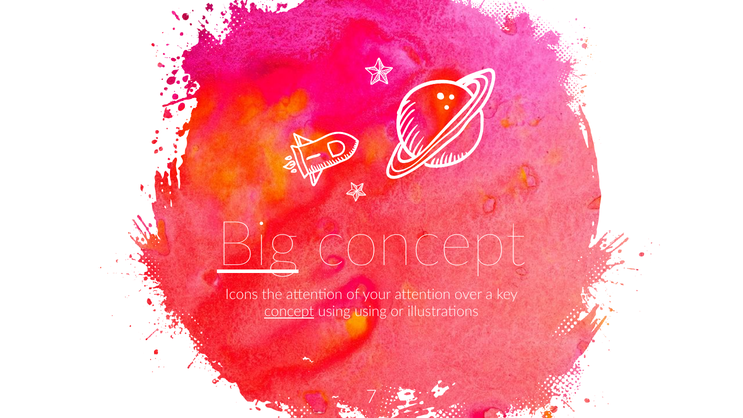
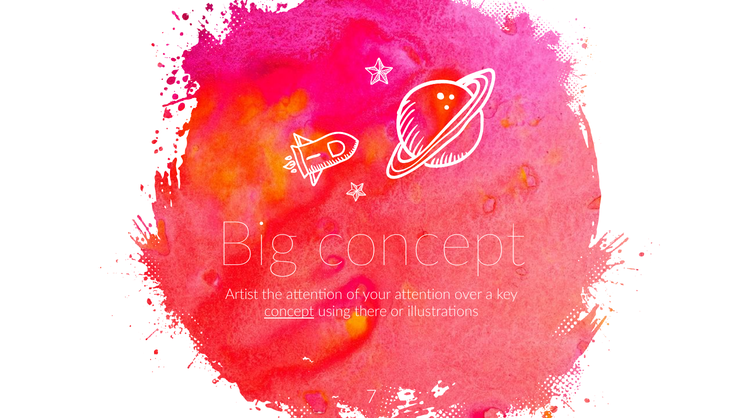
Big underline: present -> none
Icons: Icons -> Artist
using using: using -> there
